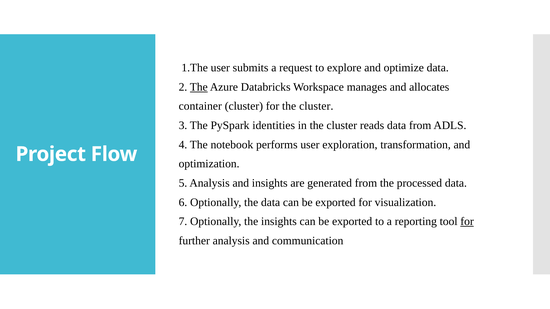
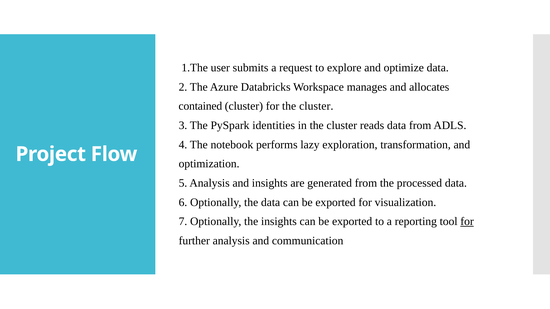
The at (199, 87) underline: present -> none
container: container -> contained
performs user: user -> lazy
